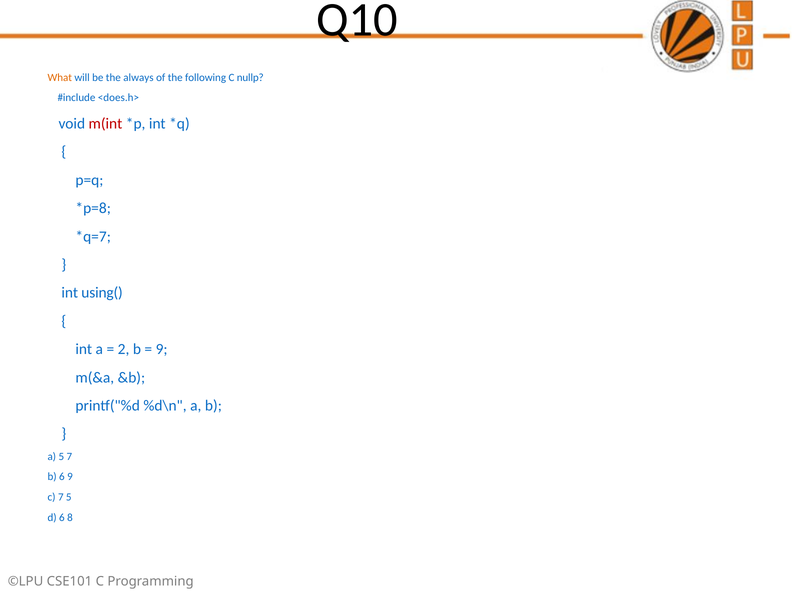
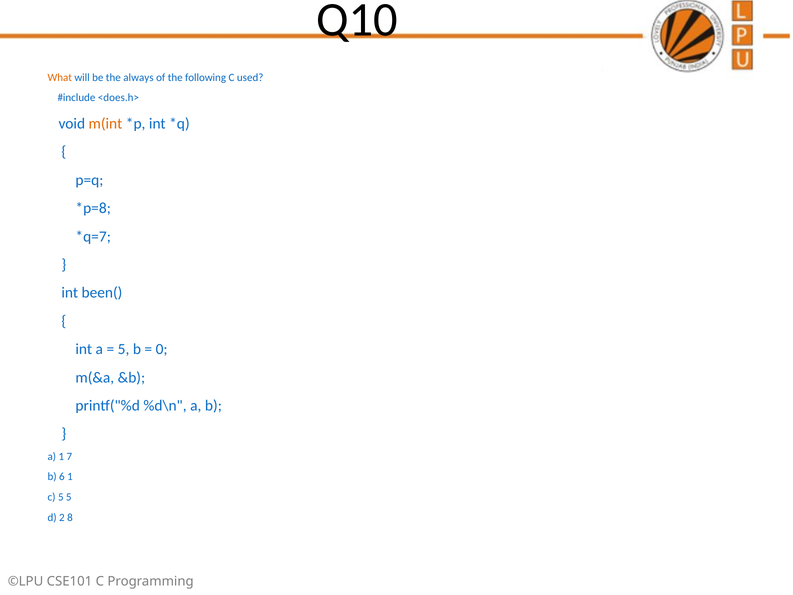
nullp: nullp -> used
m(int colour: red -> orange
using(: using( -> been(
2 at (124, 349): 2 -> 5
9 at (162, 349): 9 -> 0
a 5: 5 -> 1
6 9: 9 -> 1
c 7: 7 -> 5
d 6: 6 -> 2
